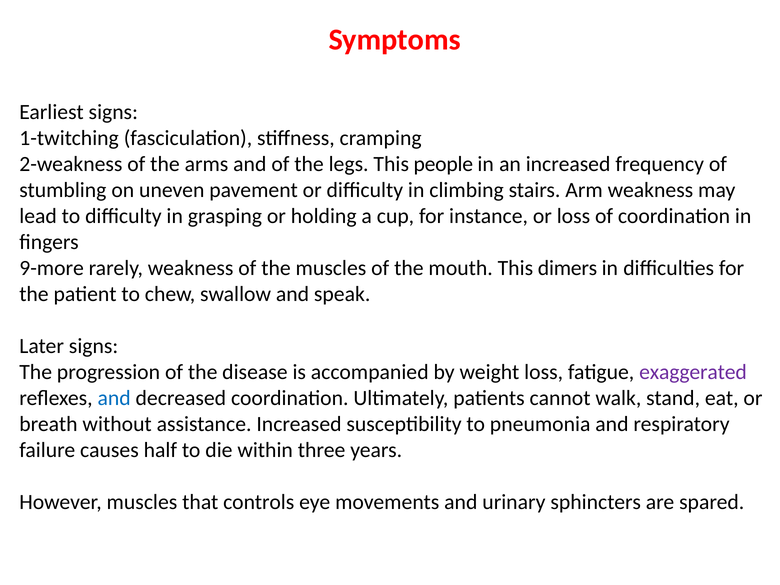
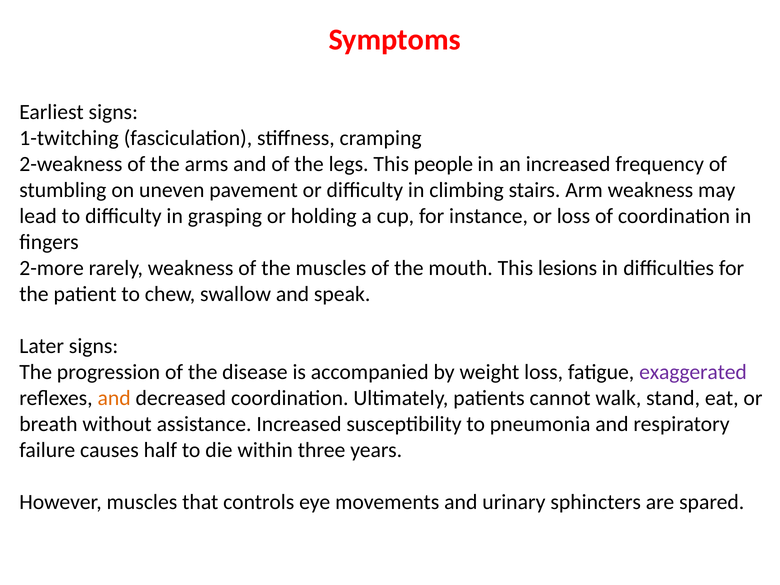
9-more: 9-more -> 2-more
dimers: dimers -> lesions
and at (114, 398) colour: blue -> orange
